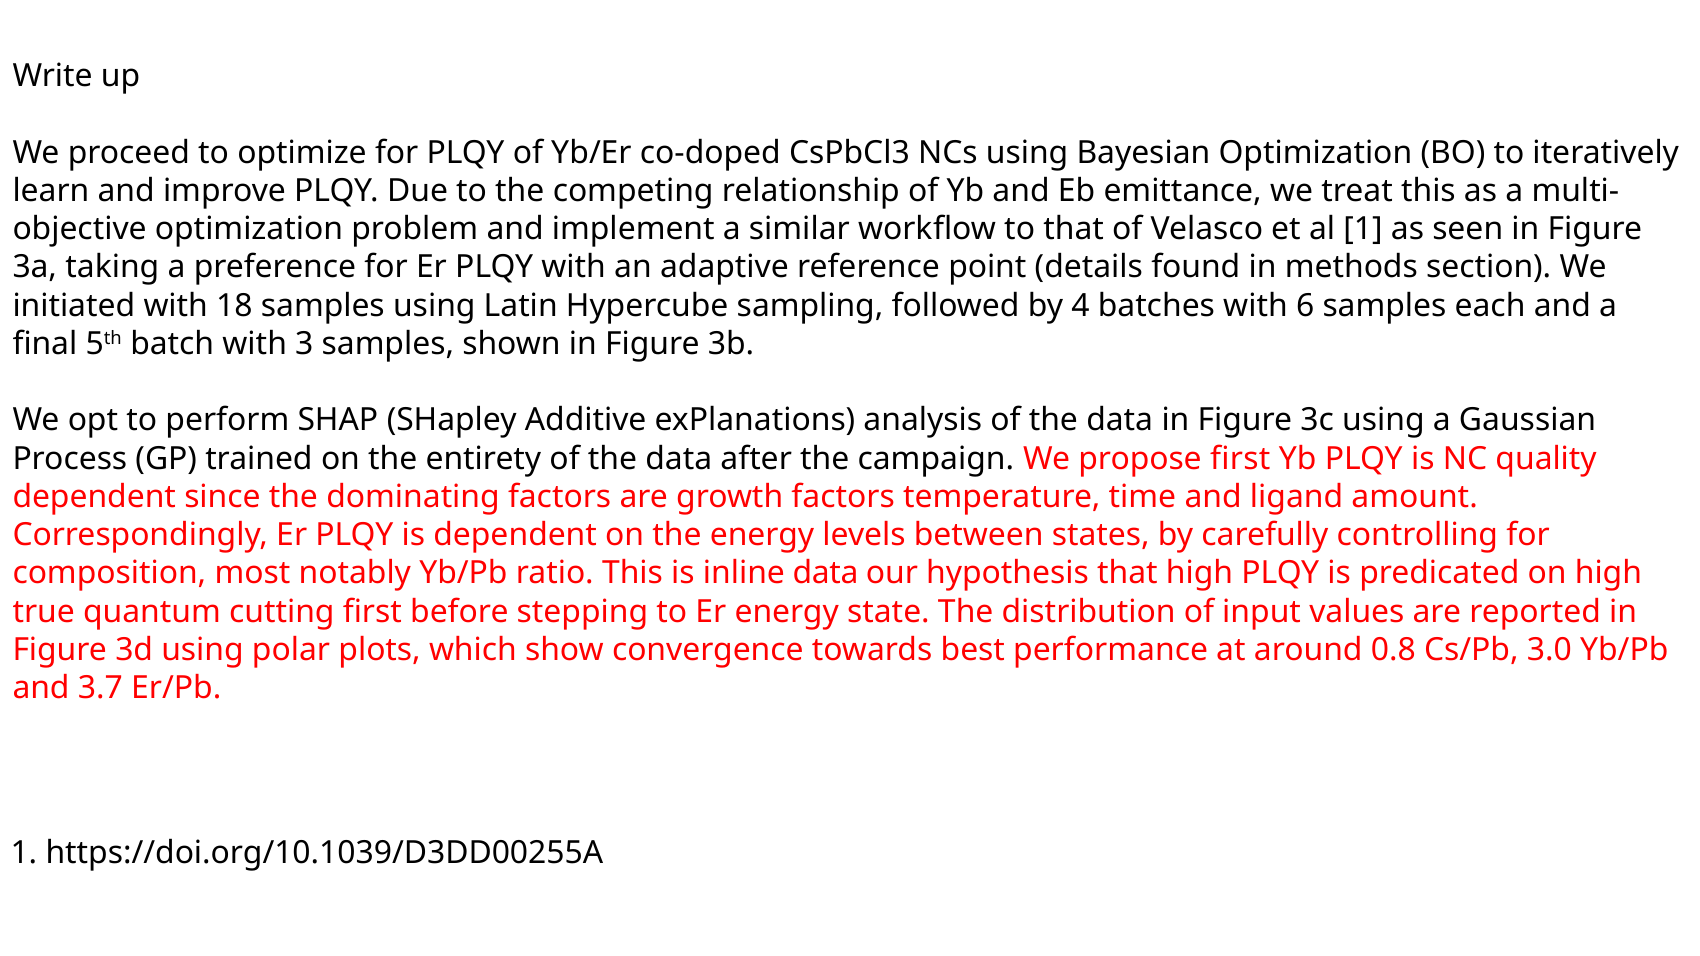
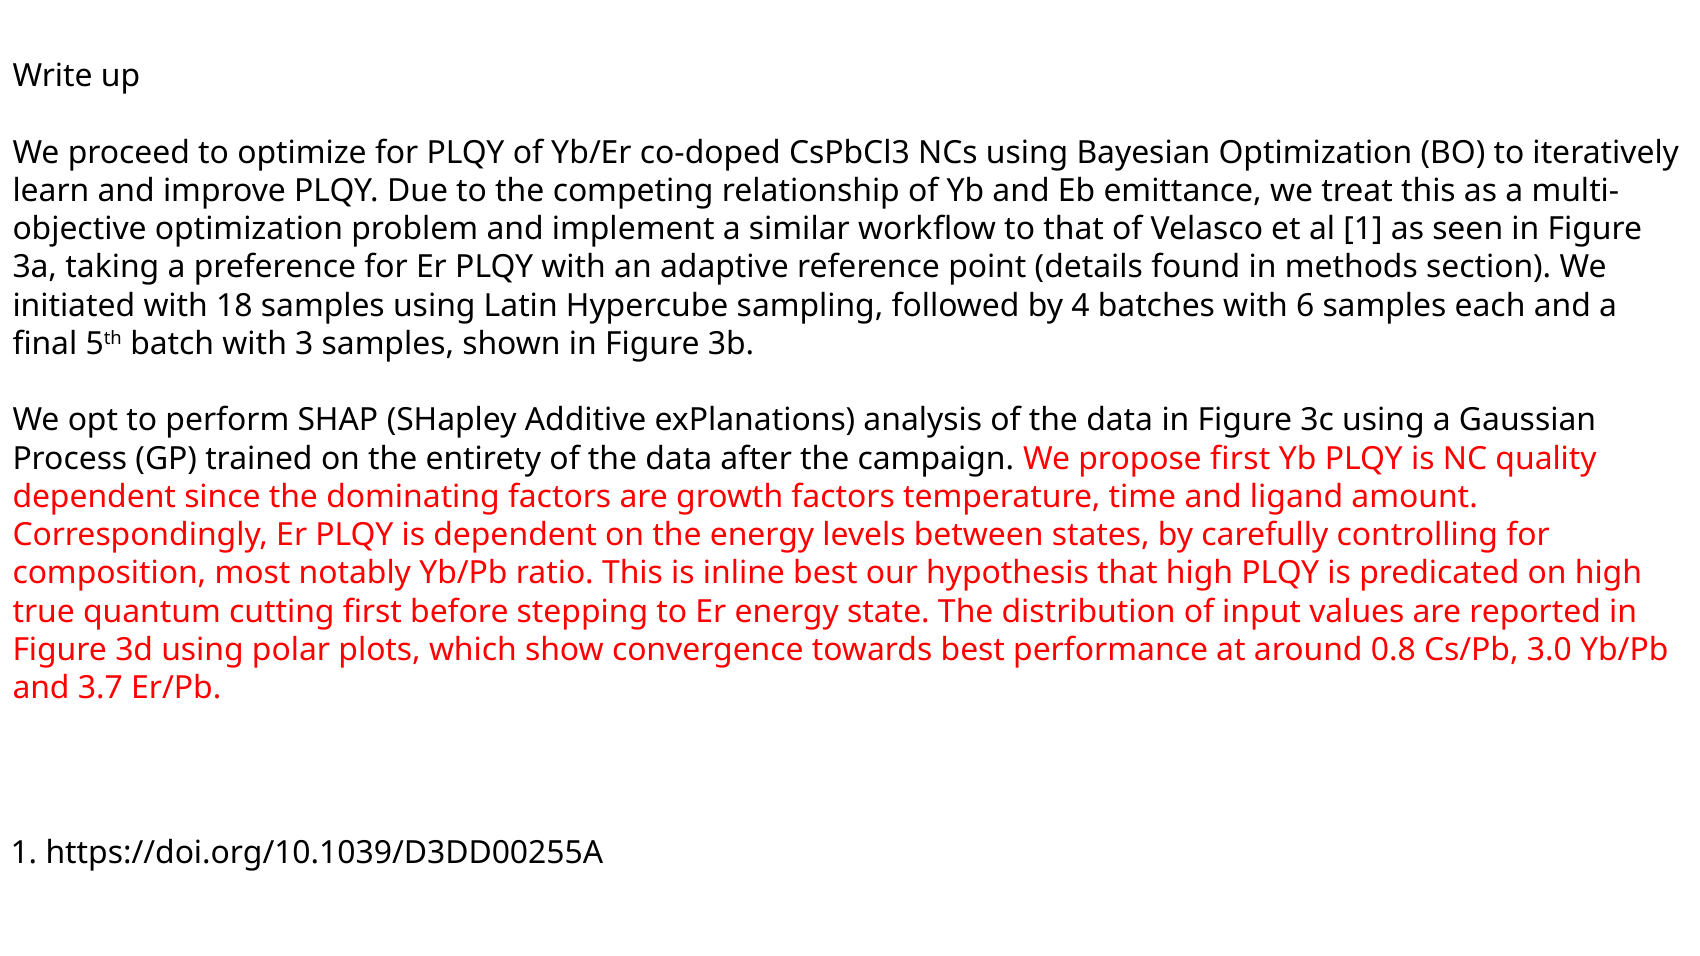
inline data: data -> best
